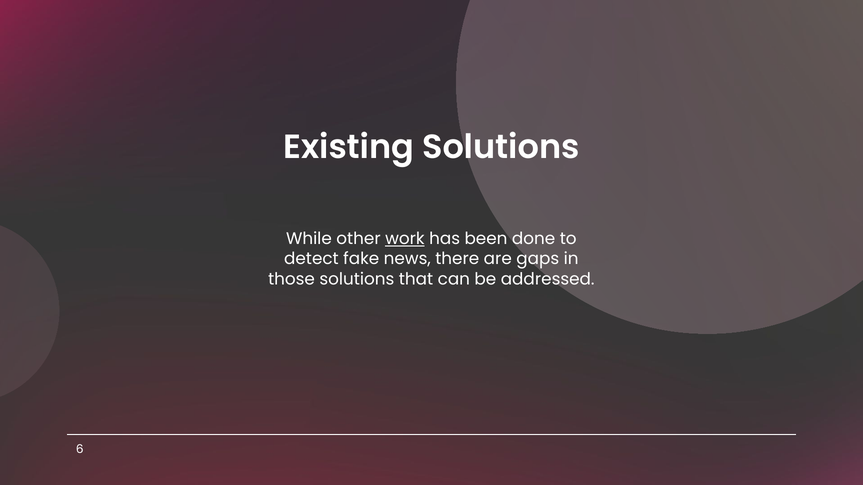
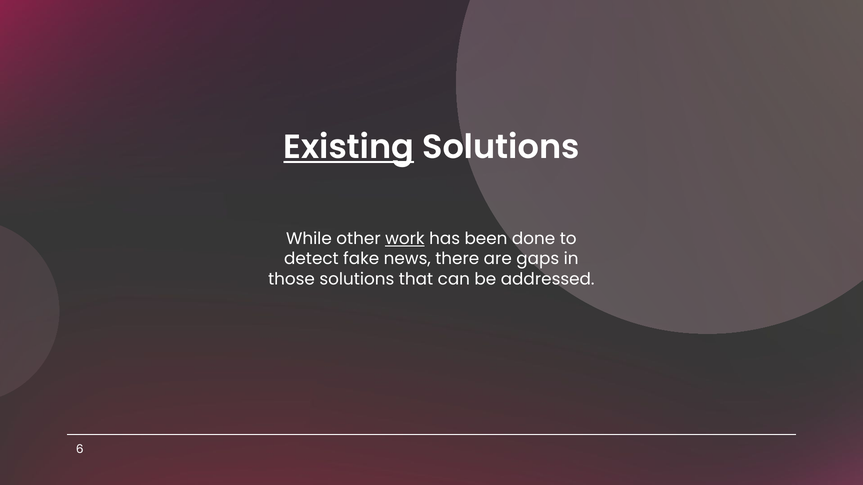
Existing underline: none -> present
